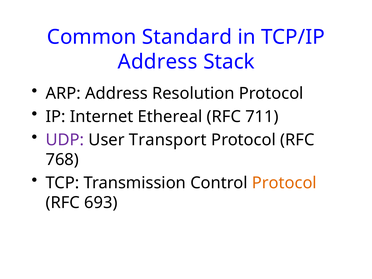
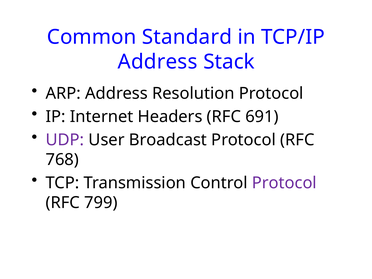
Ethereal: Ethereal -> Headers
711: 711 -> 691
Transport: Transport -> Broadcast
Protocol at (284, 183) colour: orange -> purple
693: 693 -> 799
